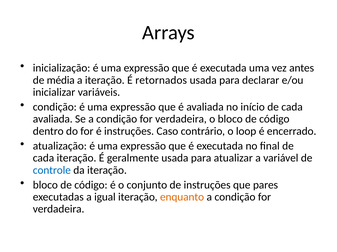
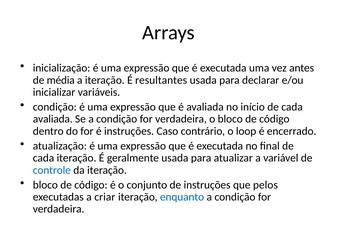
retornados: retornados -> resultantes
pares: pares -> pelos
igual: igual -> criar
enquanto colour: orange -> blue
